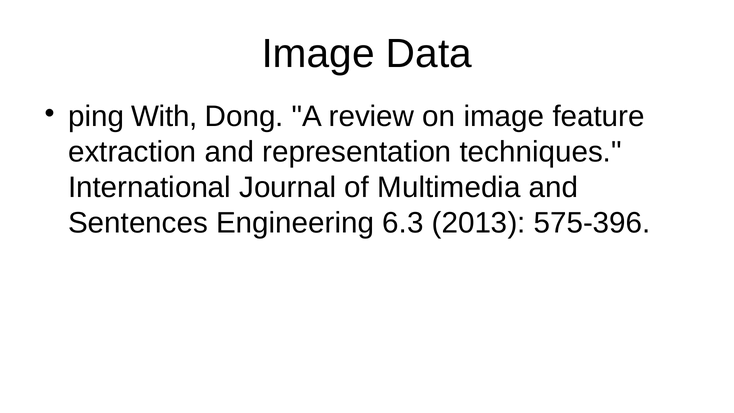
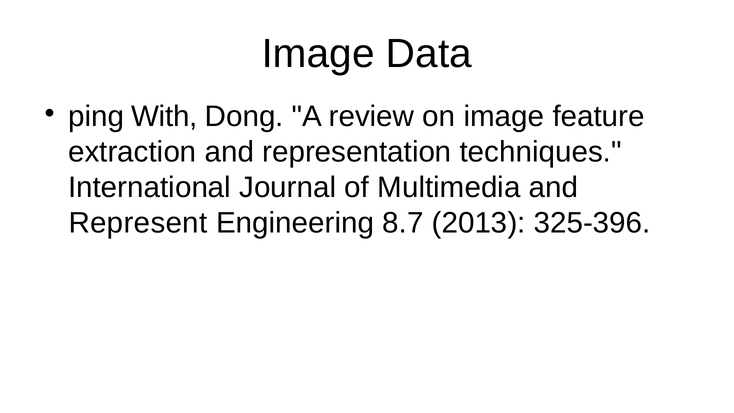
Sentences: Sentences -> Represent
6.3: 6.3 -> 8.7
575-396: 575-396 -> 325-396
